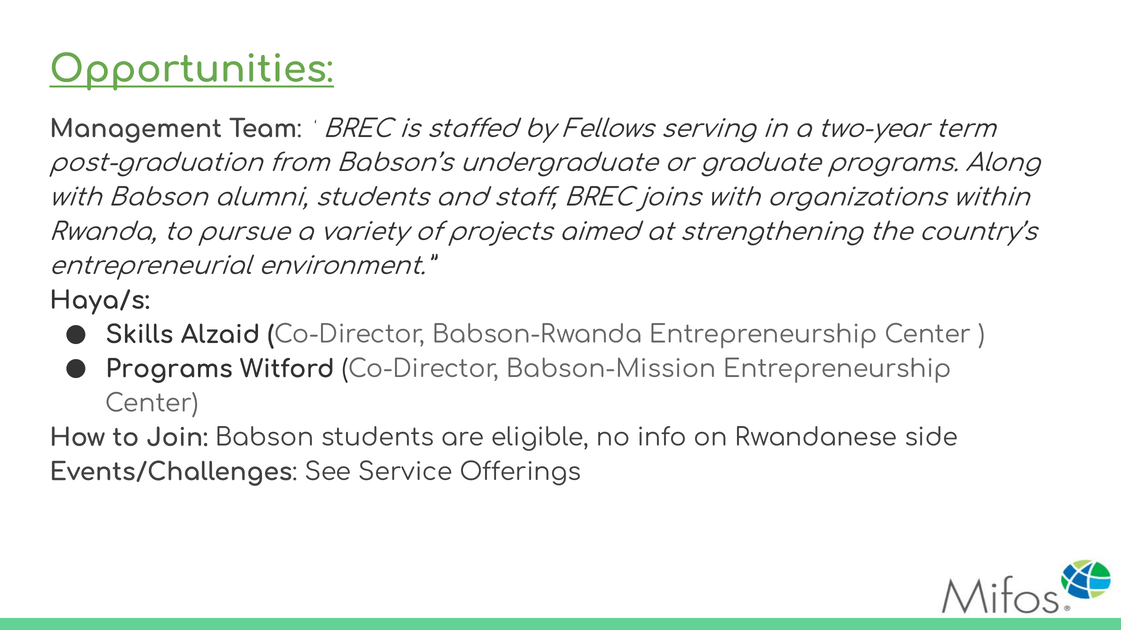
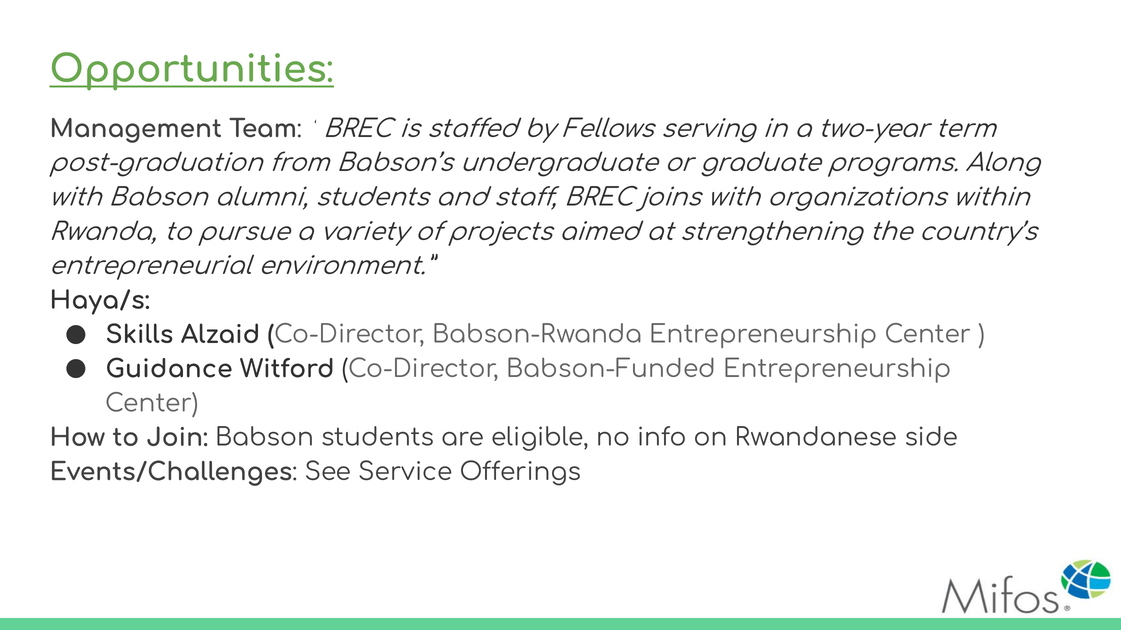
Programs at (169, 369): Programs -> Guidance
Babson-Mission: Babson-Mission -> Babson-Funded
